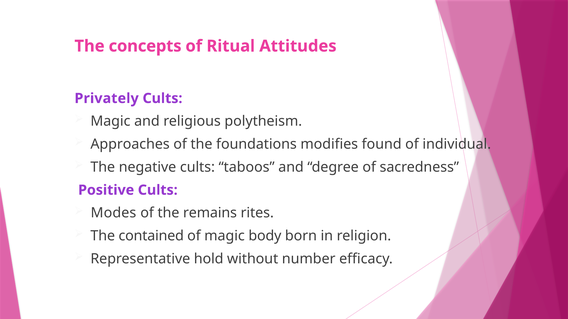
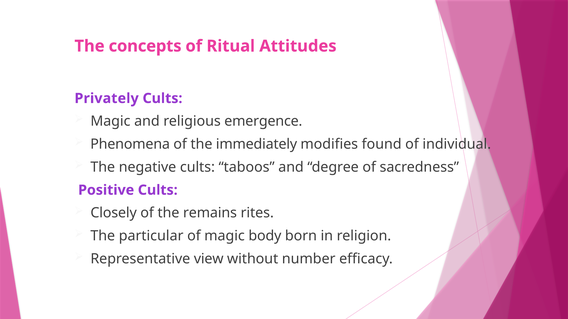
polytheism: polytheism -> emergence
Approaches: Approaches -> Phenomena
foundations: foundations -> immediately
Modes: Modes -> Closely
contained: contained -> particular
hold: hold -> view
